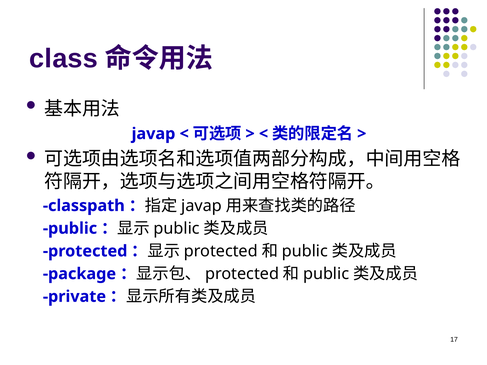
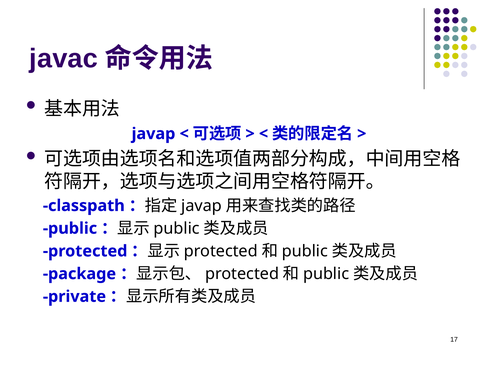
class: class -> javac
